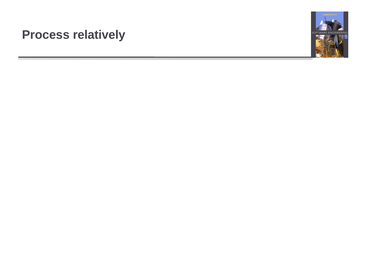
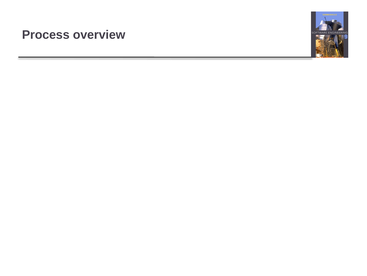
relatively: relatively -> overview
